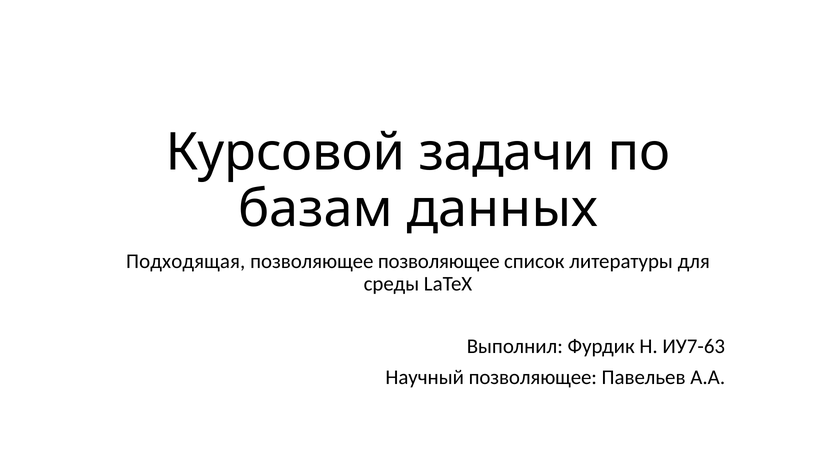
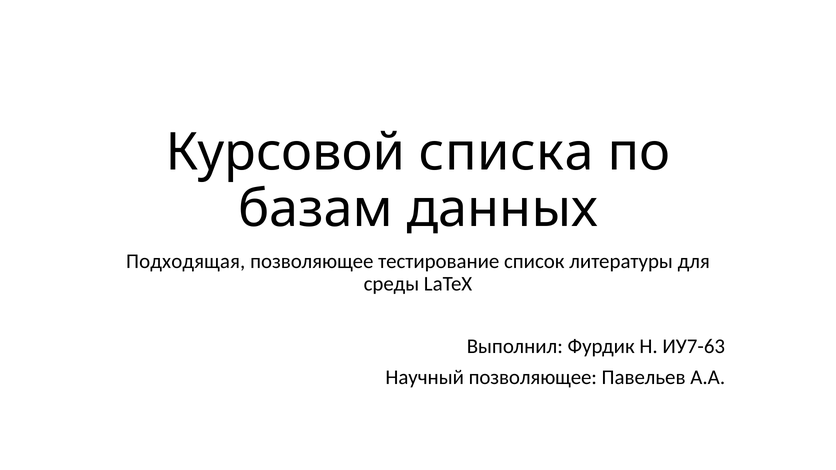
задачи: задачи -> списка
позволяющее позволяющее: позволяющее -> тестирование
